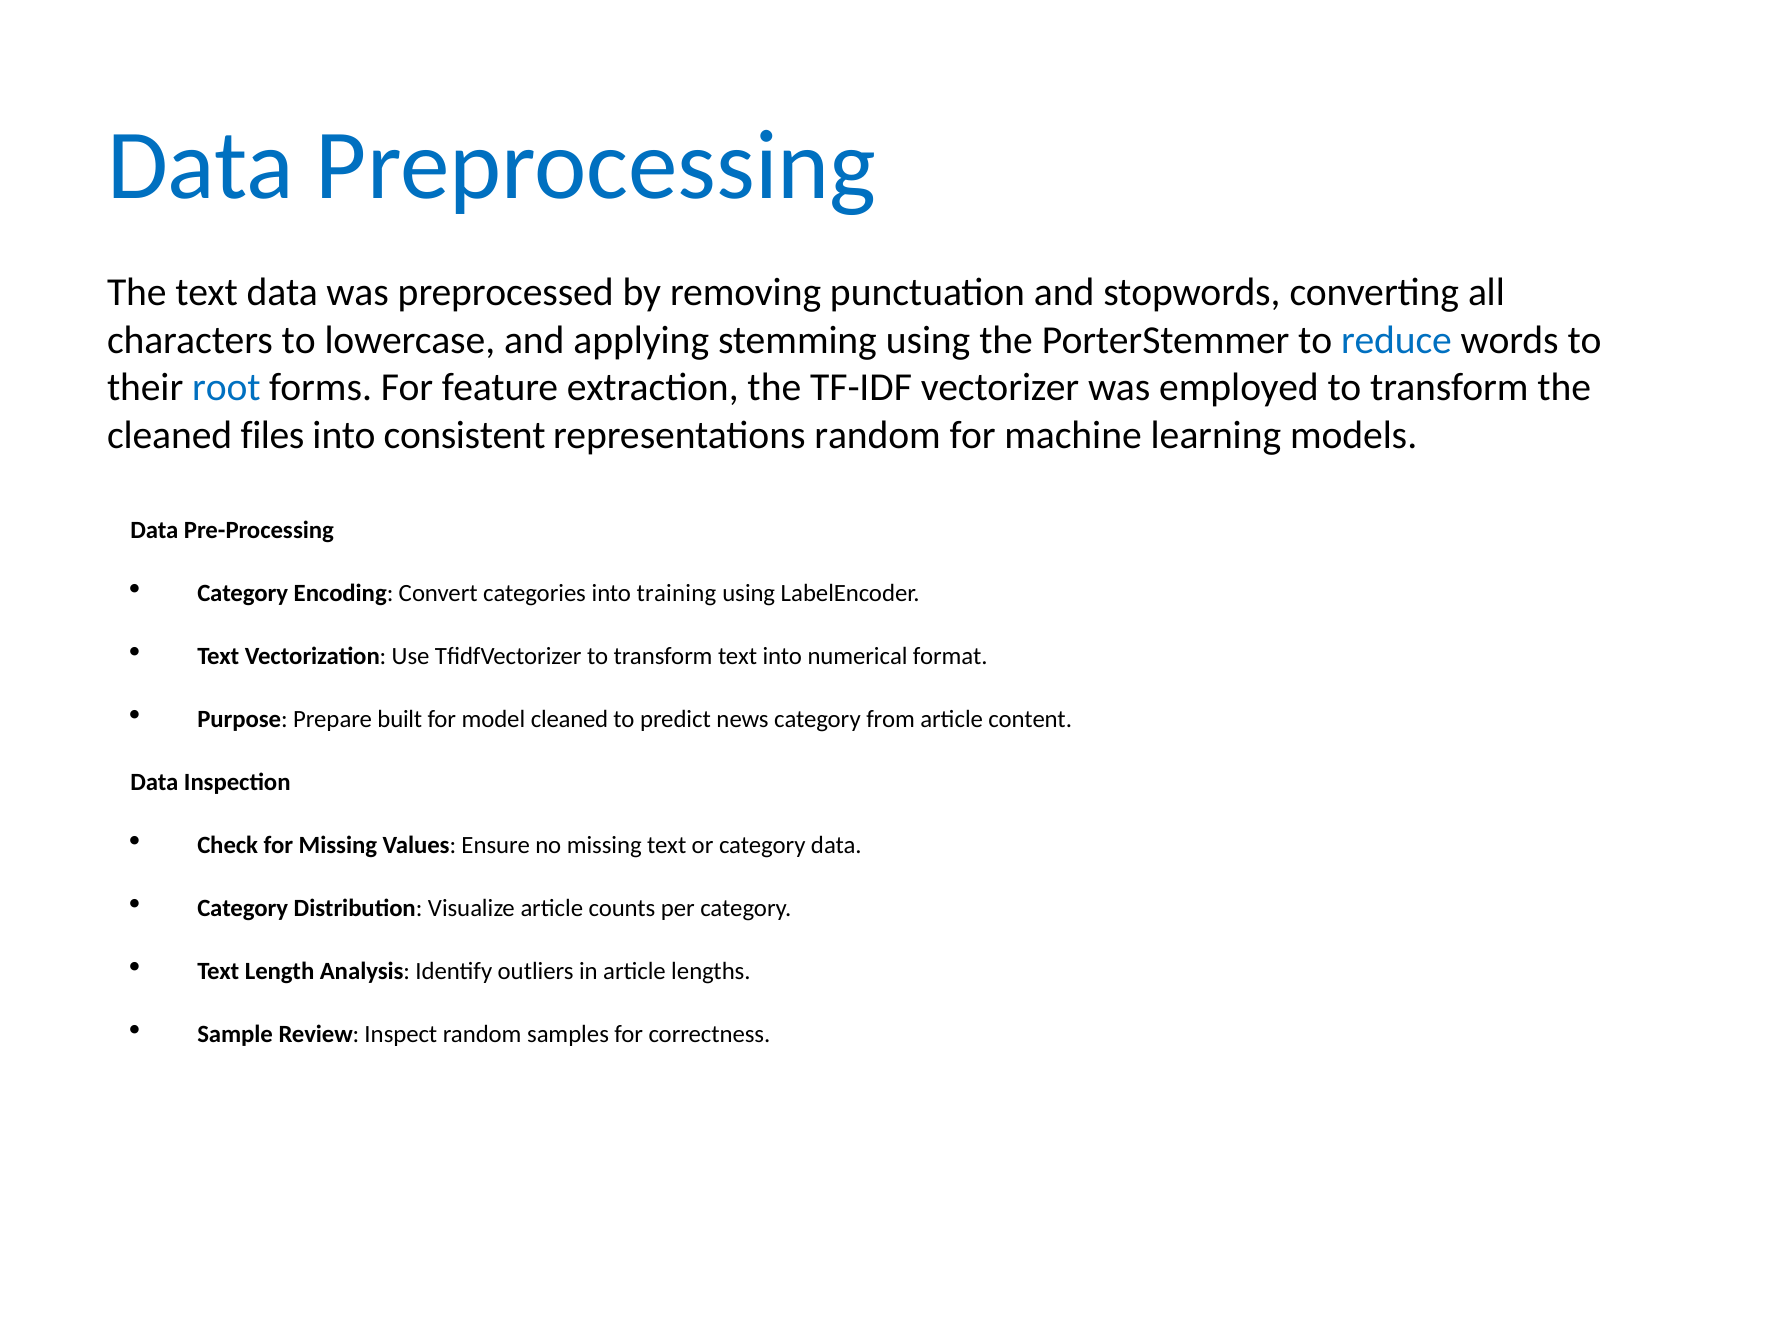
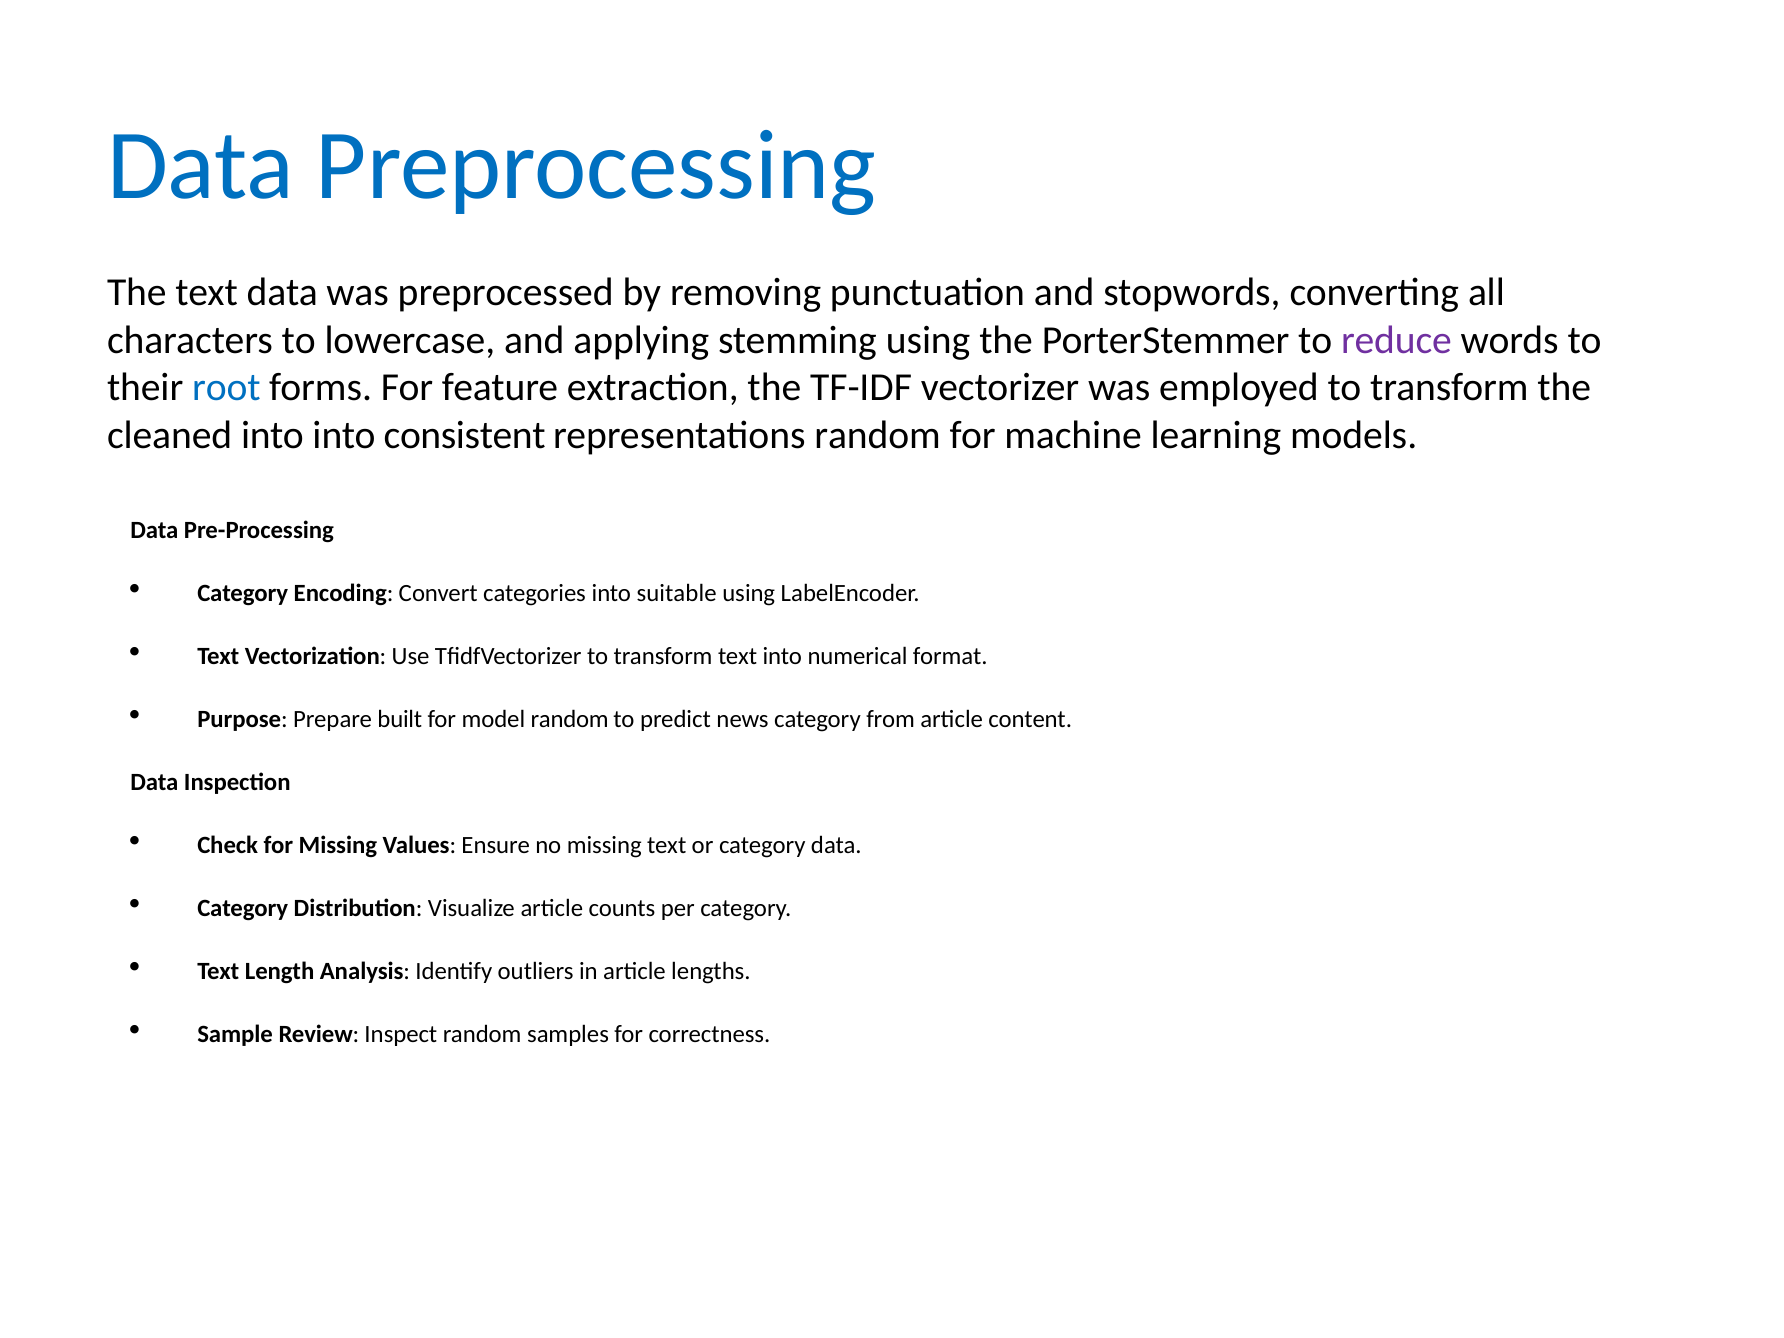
reduce colour: blue -> purple
cleaned files: files -> into
training: training -> suitable
model cleaned: cleaned -> random
